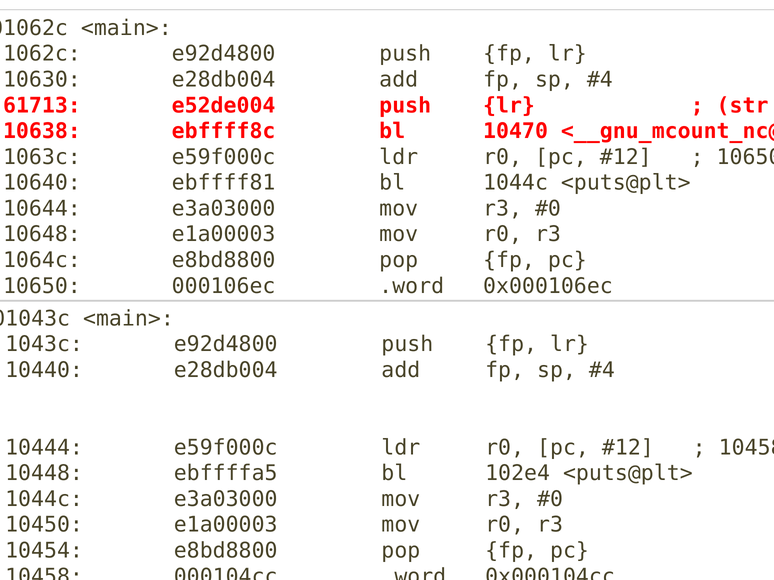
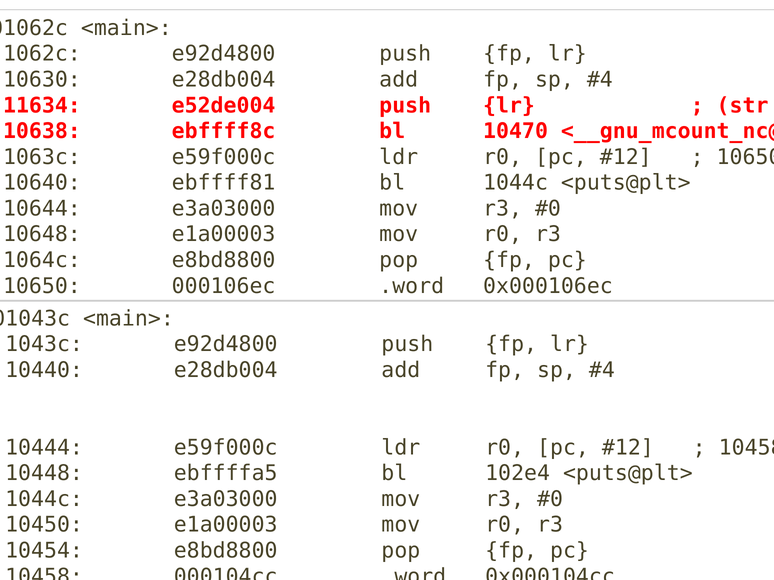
61713: 61713 -> 11634
